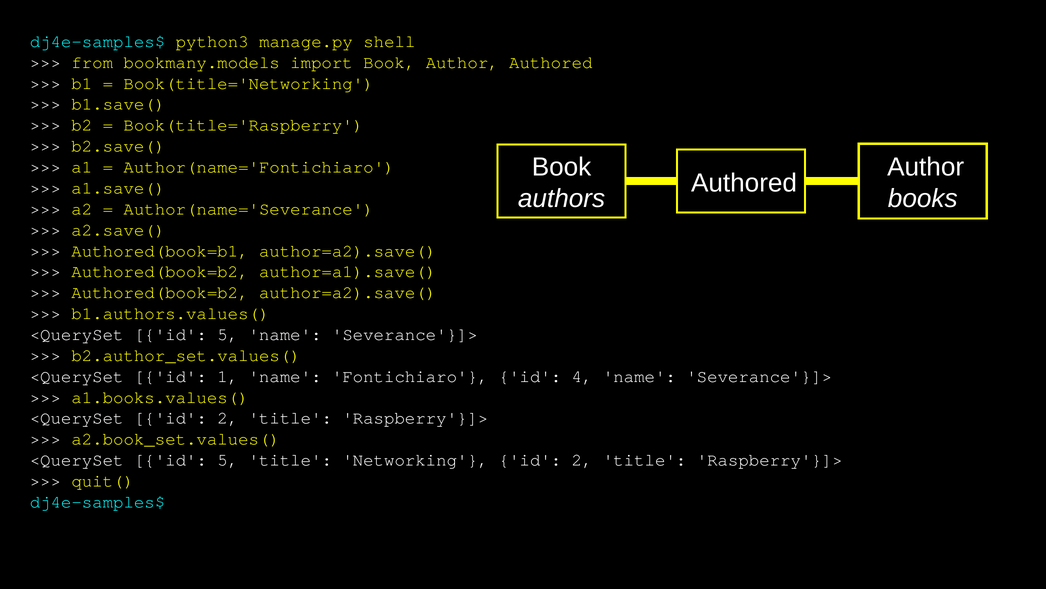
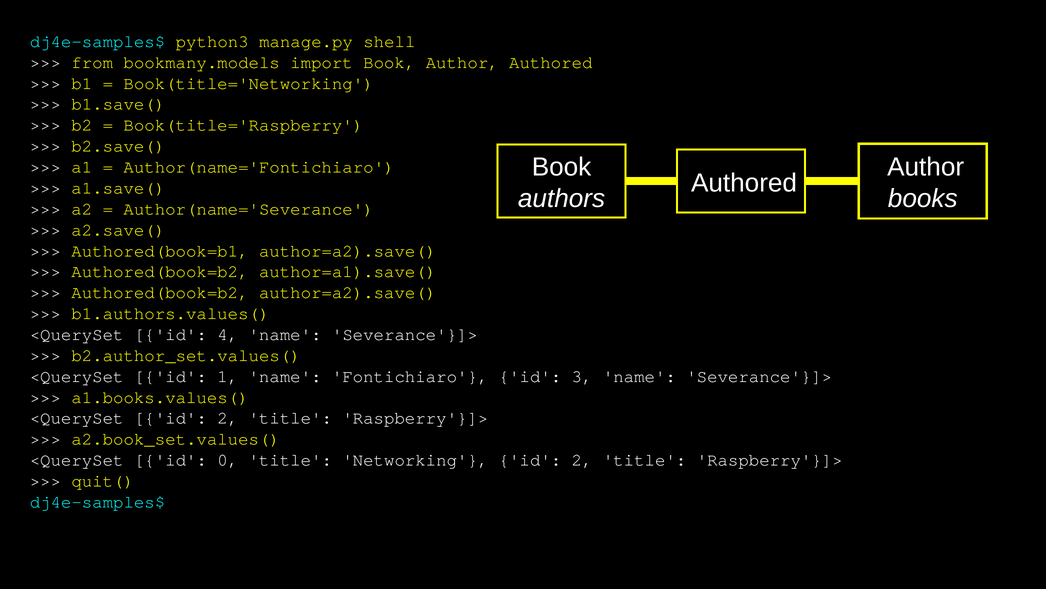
5 at (228, 334): 5 -> 4
4: 4 -> 3
5 at (228, 460): 5 -> 0
